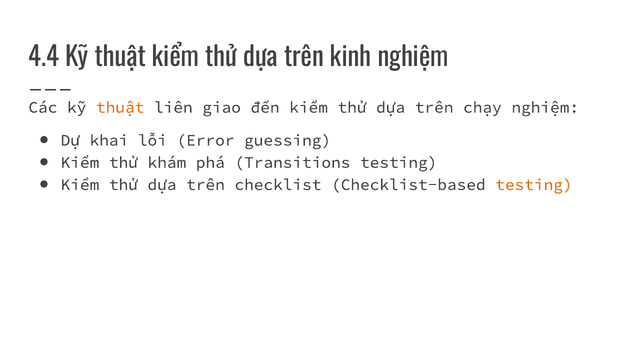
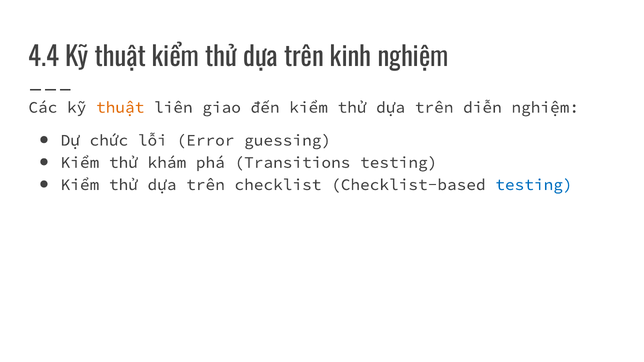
chạy: chạy -> diễn
khai: khai -> chức
testing at (534, 185) colour: orange -> blue
